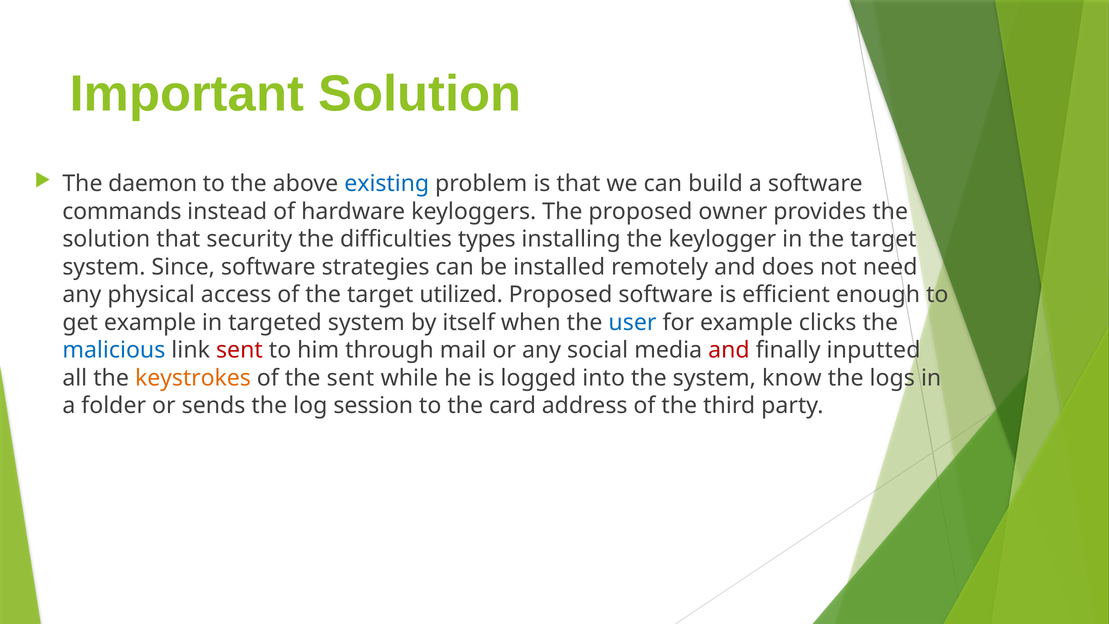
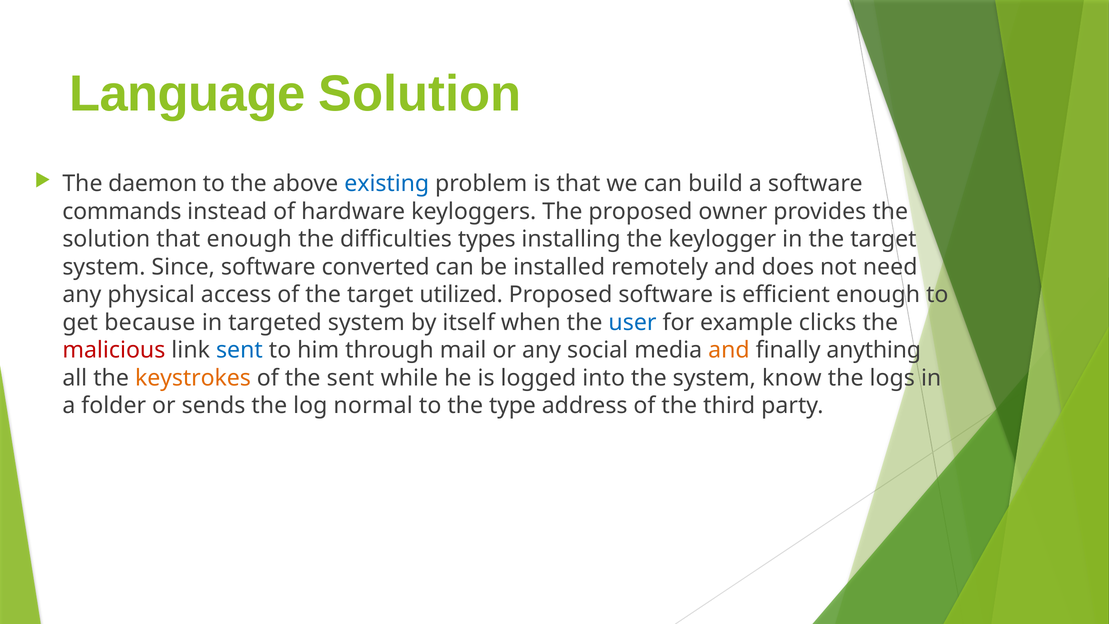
Important: Important -> Language
that security: security -> enough
strategies: strategies -> converted
get example: example -> because
malicious colour: blue -> red
sent at (239, 350) colour: red -> blue
and at (729, 350) colour: red -> orange
inputted: inputted -> anything
session: session -> normal
card: card -> type
